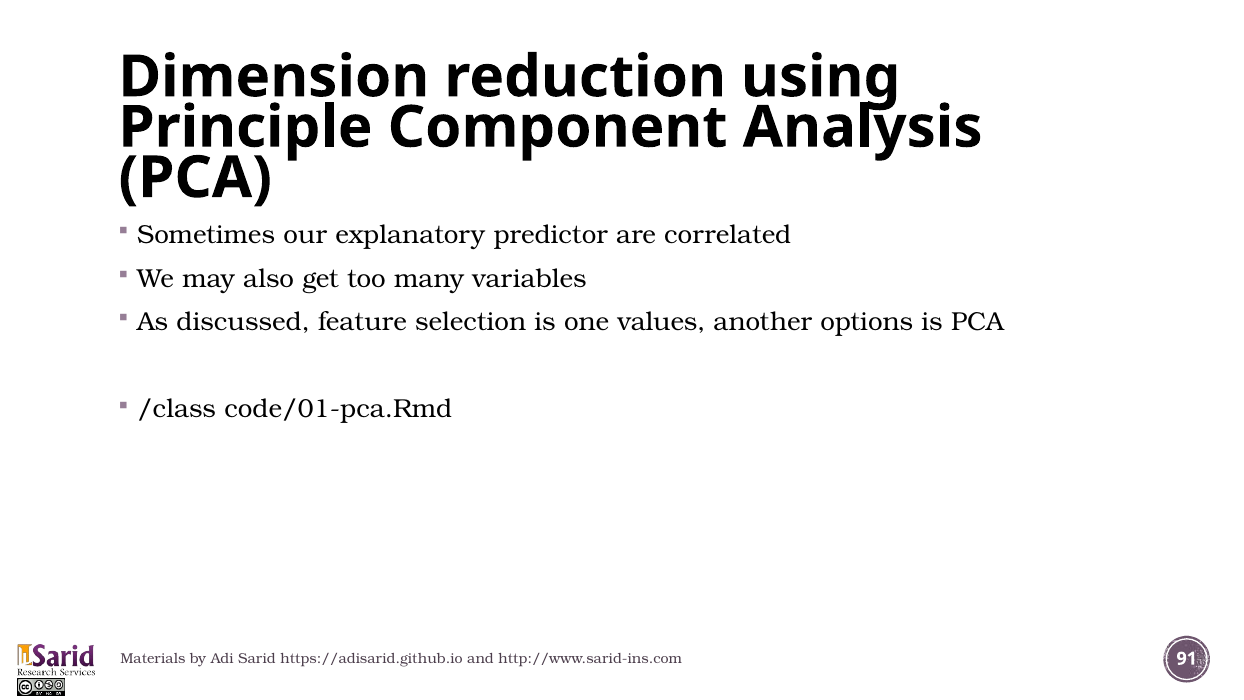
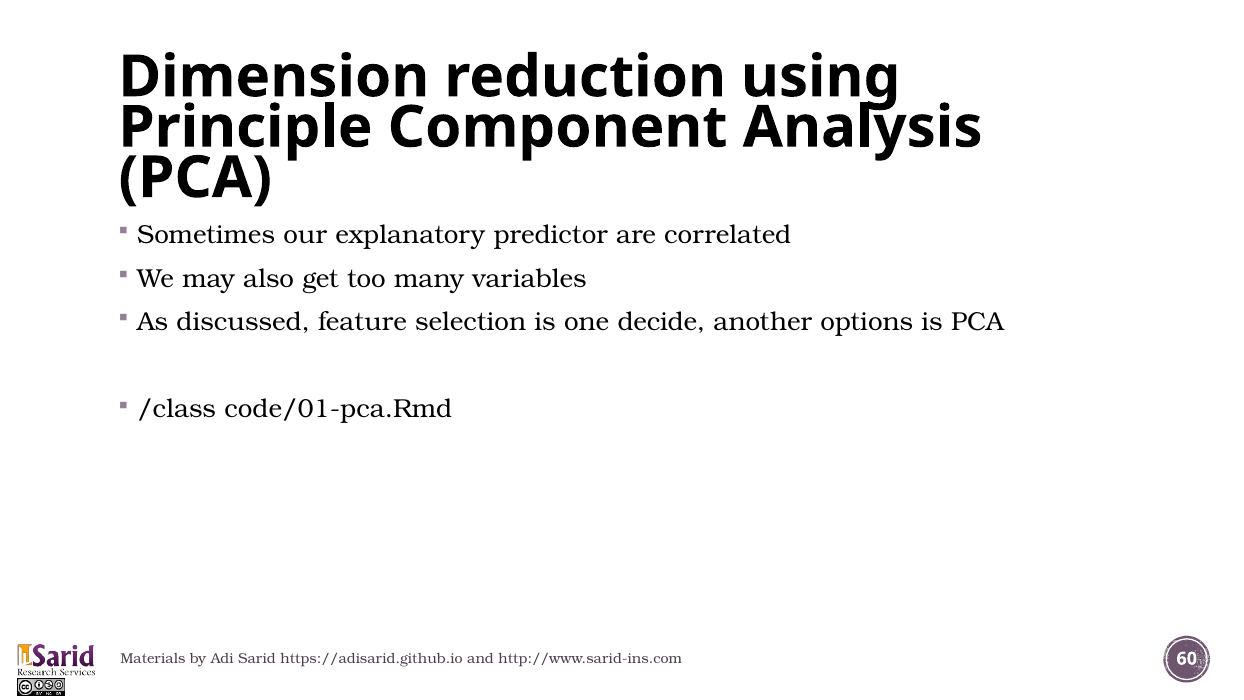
values: values -> decide
91: 91 -> 60
